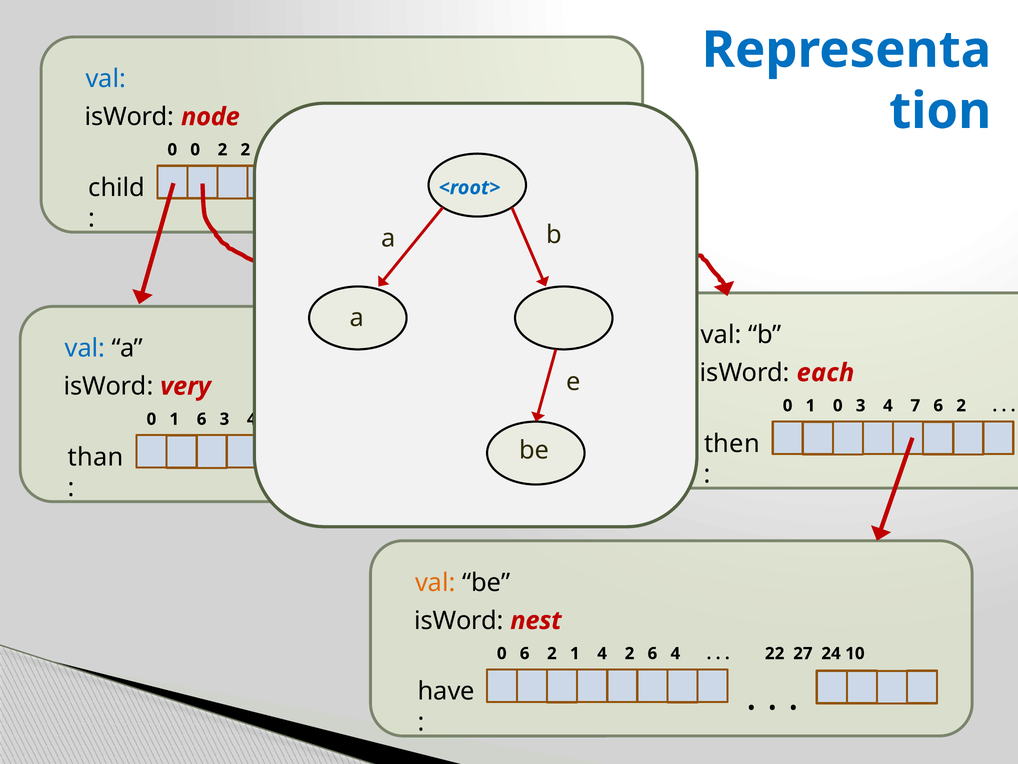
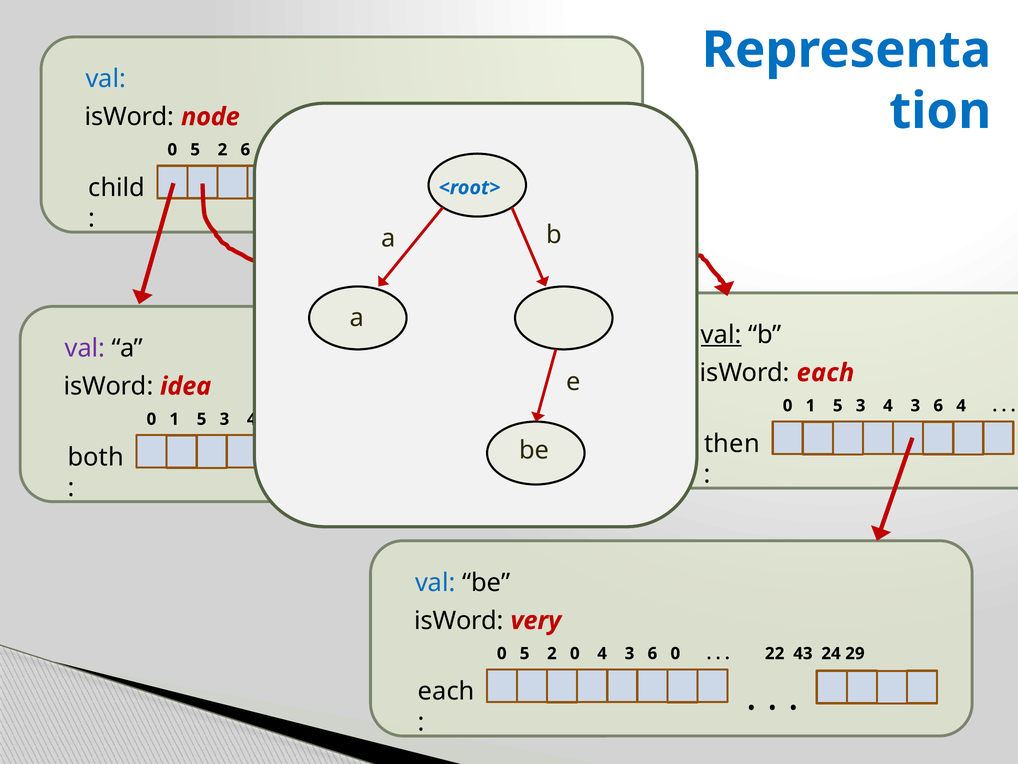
0 at (195, 150): 0 -> 5
2 2: 2 -> 6
val at (721, 335) underline: none -> present
val at (85, 348) colour: blue -> purple
very: very -> idea
0 at (838, 405): 0 -> 5
3 4 7: 7 -> 3
2 at (961, 405): 2 -> 4
6 at (202, 419): 6 -> 5
than: than -> both
val at (435, 582) colour: orange -> blue
nest: nest -> very
6 at (525, 653): 6 -> 5
2 1: 1 -> 0
2 at (630, 653): 2 -> 3
6 4: 4 -> 0
27: 27 -> 43
10: 10 -> 29
have at (446, 691): have -> each
